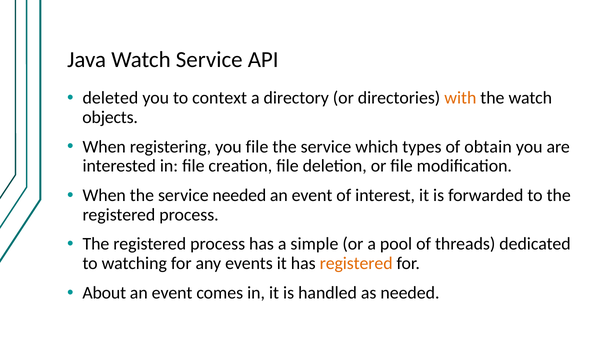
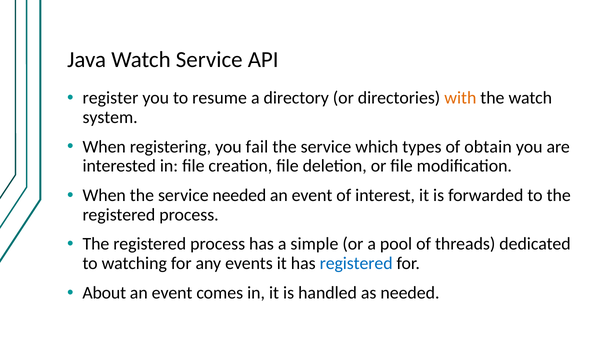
deleted: deleted -> register
context: context -> resume
objects: objects -> system
you file: file -> fail
registered at (356, 263) colour: orange -> blue
